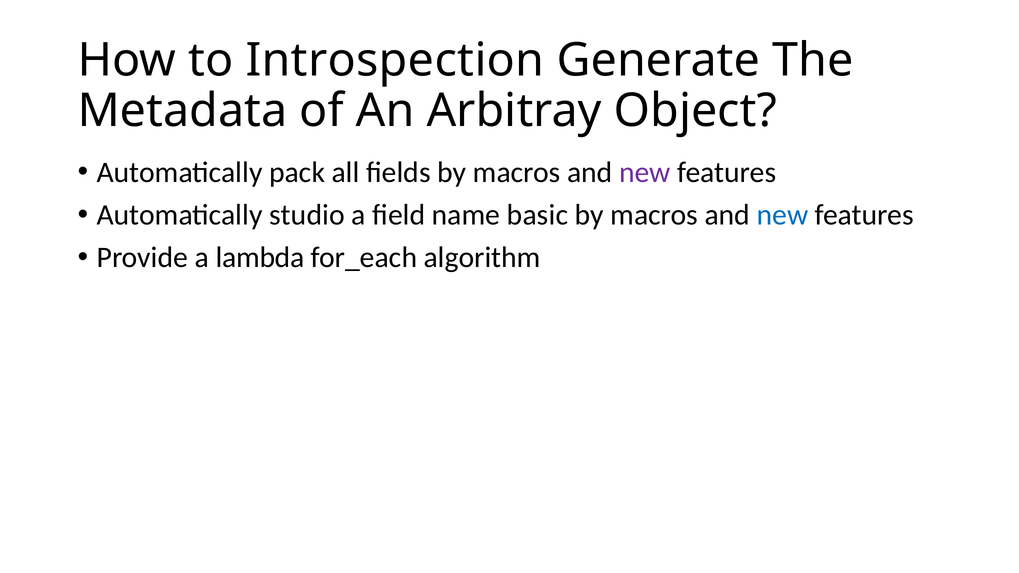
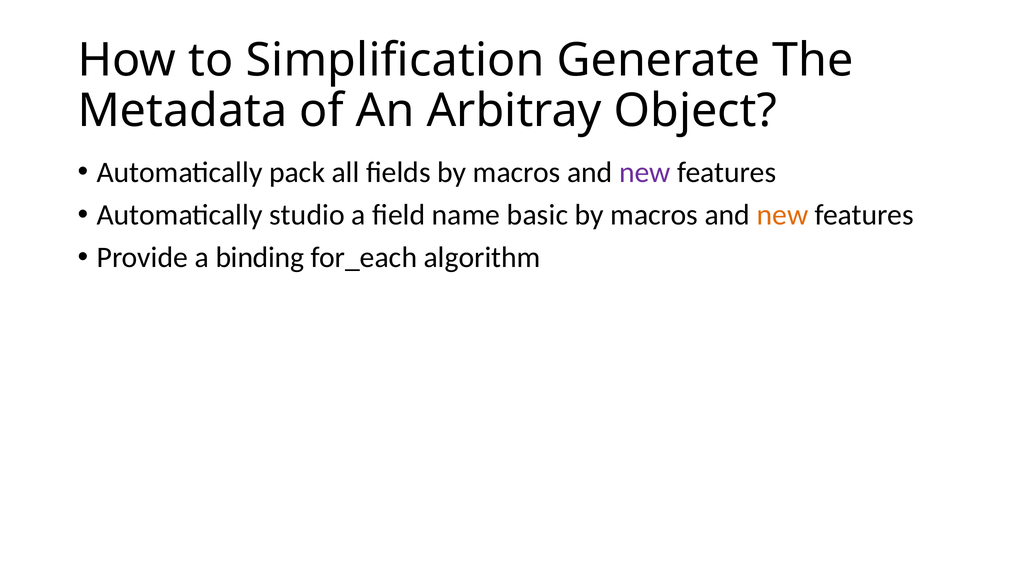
Introspection: Introspection -> Simplification
new at (782, 215) colour: blue -> orange
lambda: lambda -> binding
